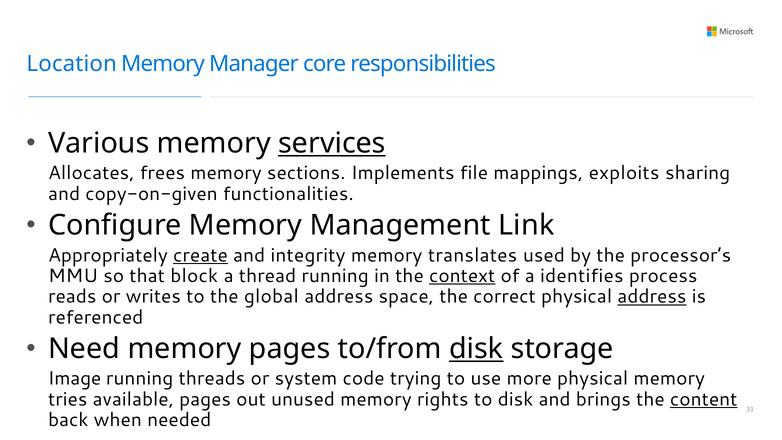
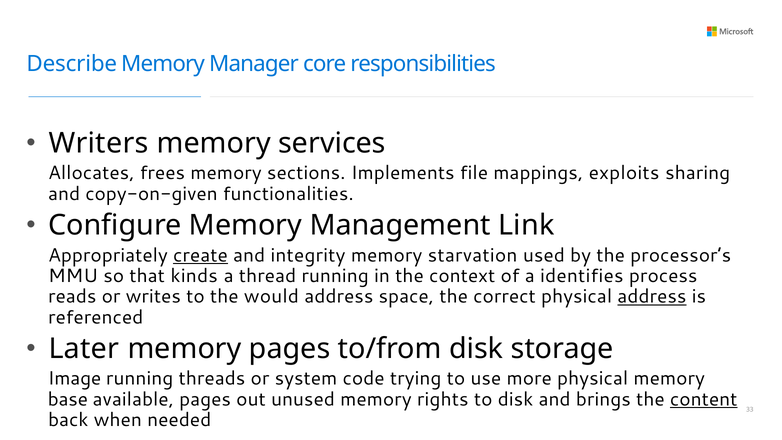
Location: Location -> Describe
Various: Various -> Writers
services underline: present -> none
translates: translates -> starvation
block: block -> kinds
context underline: present -> none
global: global -> would
Need: Need -> Later
disk at (476, 349) underline: present -> none
tries: tries -> base
